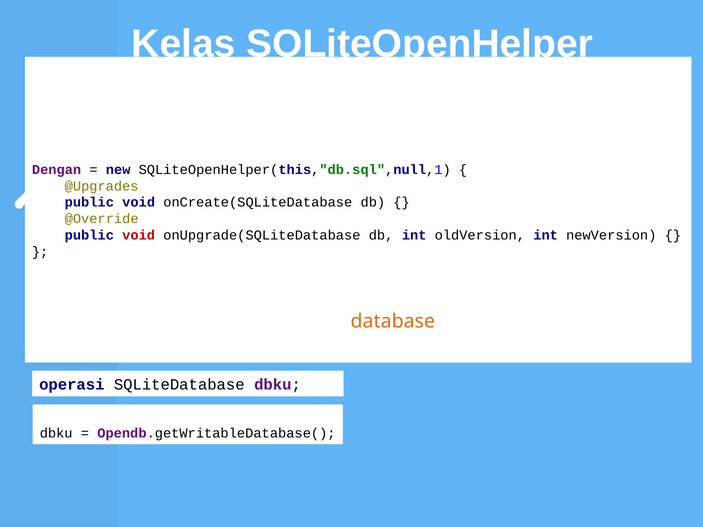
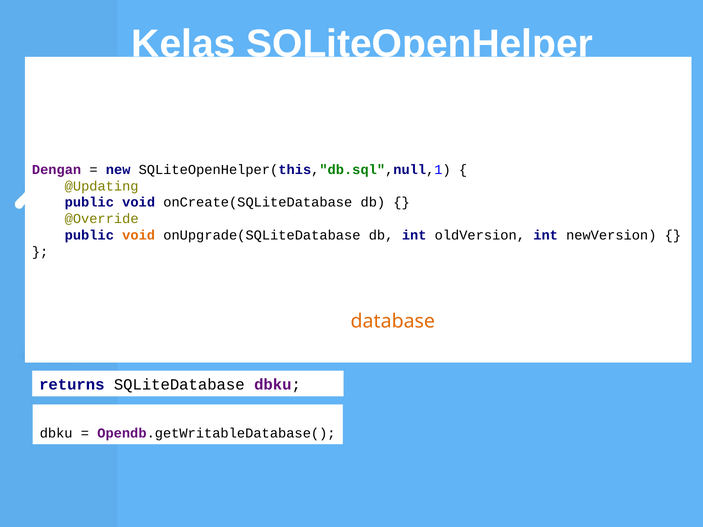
@Upgrades: @Upgrades -> @Updating
void at (139, 235) colour: red -> orange
operasi: operasi -> returns
